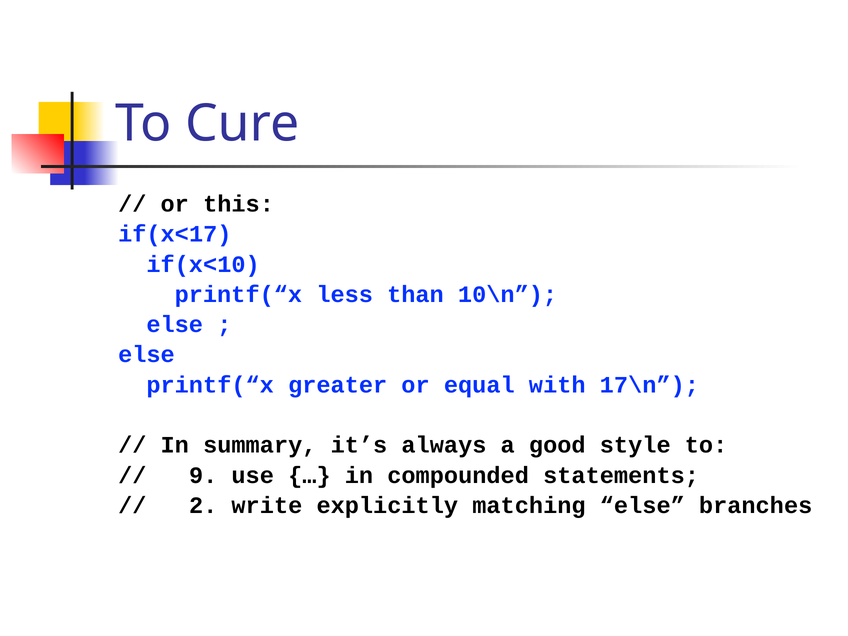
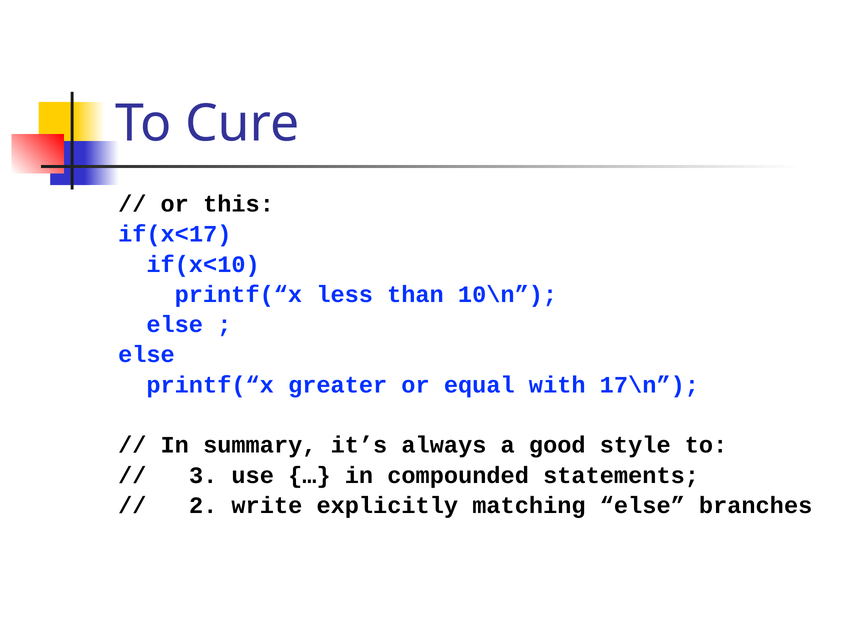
9: 9 -> 3
